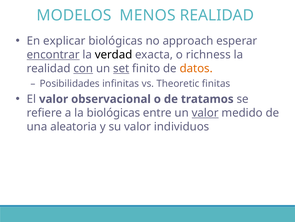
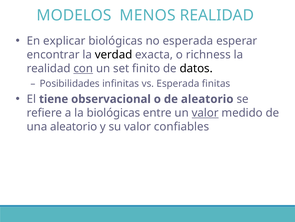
no approach: approach -> esperada
encontrar underline: present -> none
set underline: present -> none
datos colour: orange -> black
vs Theoretic: Theoretic -> Esperada
El valor: valor -> tiene
de tratamos: tratamos -> aleatorio
una aleatoria: aleatoria -> aleatorio
individuos: individuos -> confiables
